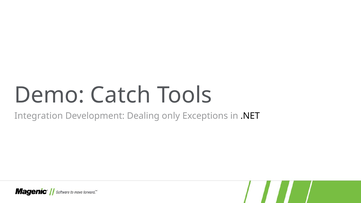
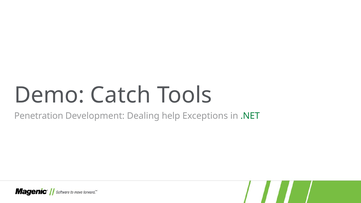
Integration: Integration -> Penetration
only: only -> help
.NET colour: black -> green
